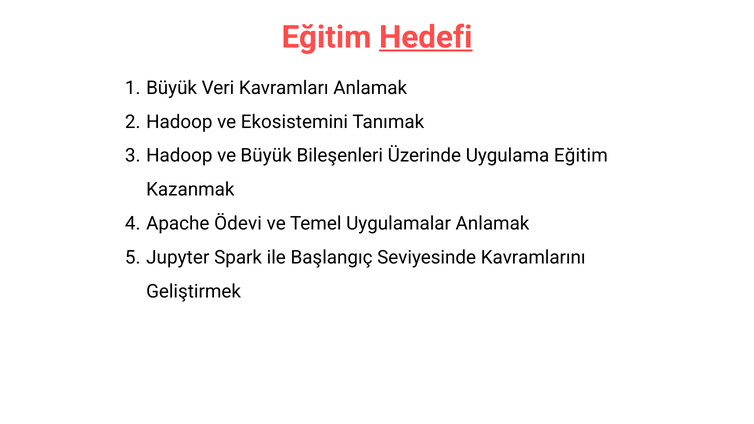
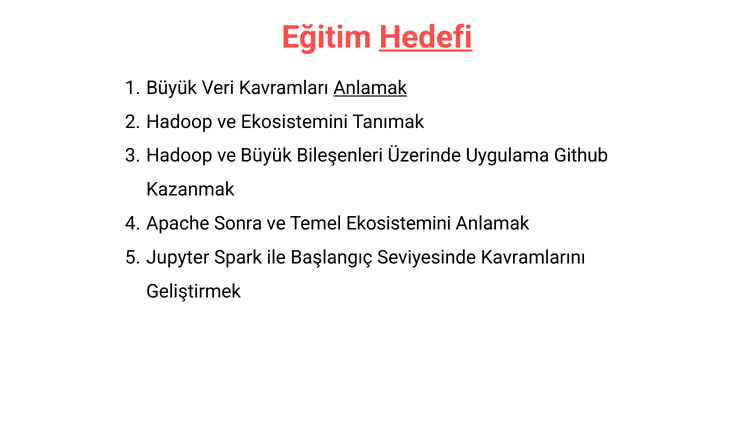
Anlamak at (370, 88) underline: none -> present
Uygulama Eğitim: Eğitim -> Github
Ödevi: Ödevi -> Sonra
Temel Uygulamalar: Uygulamalar -> Ekosistemini
